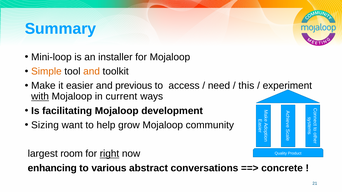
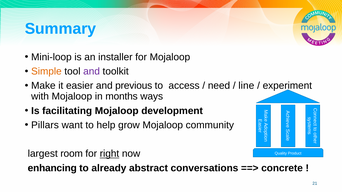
and at (92, 71) colour: orange -> purple
this: this -> line
with underline: present -> none
current: current -> months
Sizing: Sizing -> Pillars
various: various -> already
